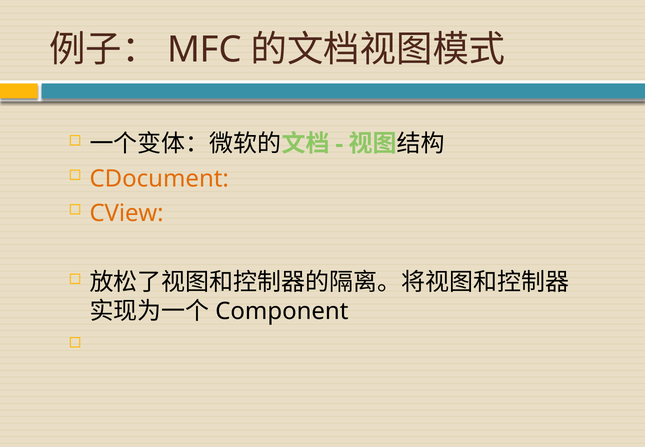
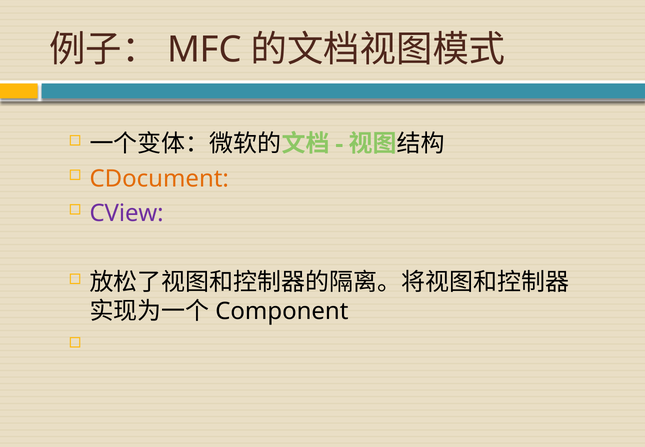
CView colour: orange -> purple
